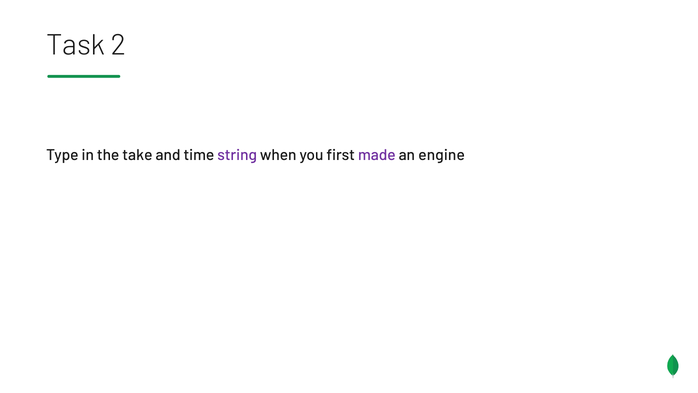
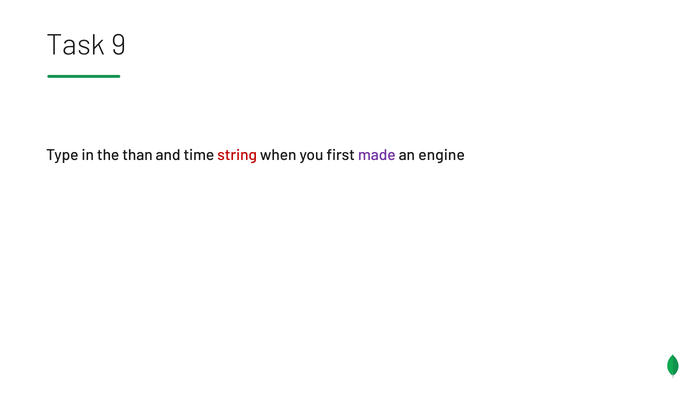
2: 2 -> 9
take: take -> than
string colour: purple -> red
